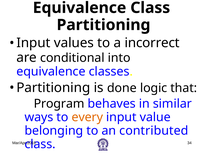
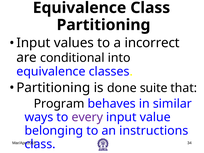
logic: logic -> suite
every colour: orange -> purple
contributed: contributed -> instructions
